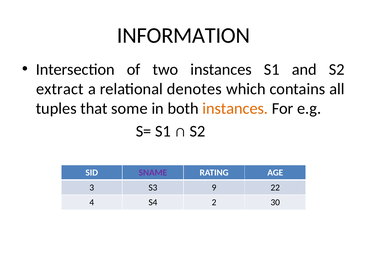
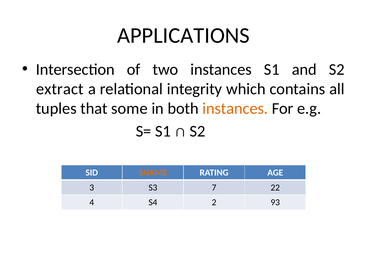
INFORMATION: INFORMATION -> APPLICATIONS
denotes: denotes -> integrity
SNAME colour: purple -> orange
9: 9 -> 7
30: 30 -> 93
